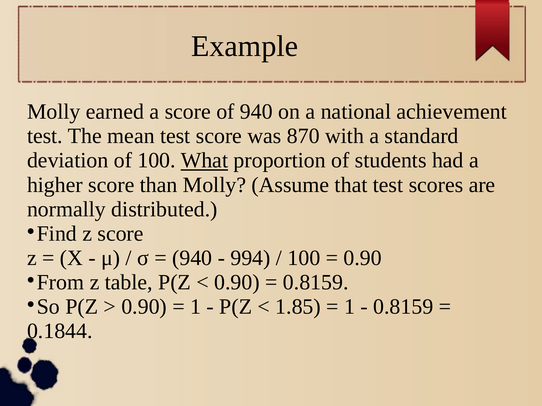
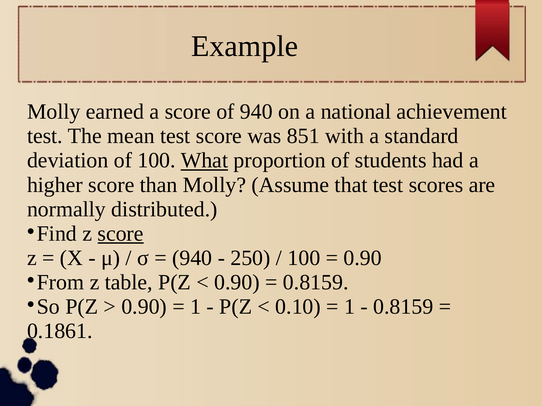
870: 870 -> 851
score at (121, 234) underline: none -> present
994: 994 -> 250
1.85: 1.85 -> 0.10
0.1844: 0.1844 -> 0.1861
